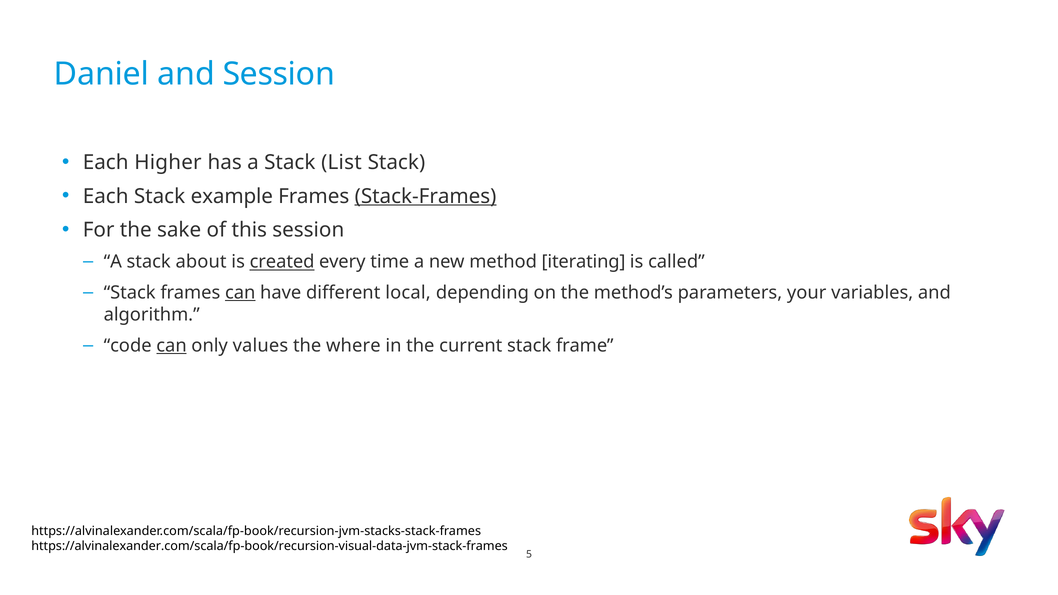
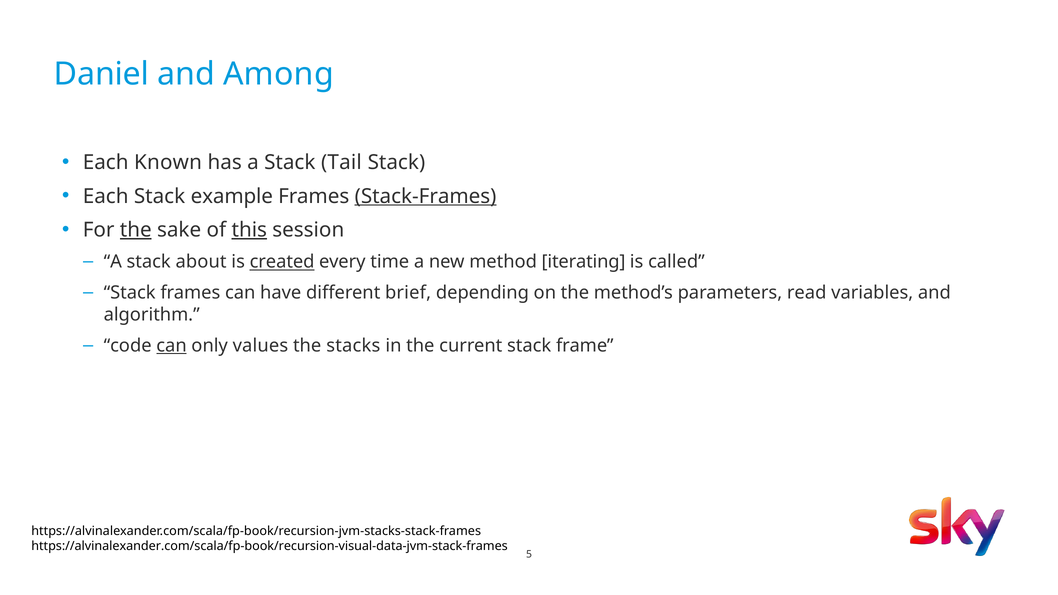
and Session: Session -> Among
Higher: Higher -> Known
List: List -> Tail
the at (136, 230) underline: none -> present
this underline: none -> present
can at (240, 293) underline: present -> none
local: local -> brief
your: your -> read
where: where -> stacks
